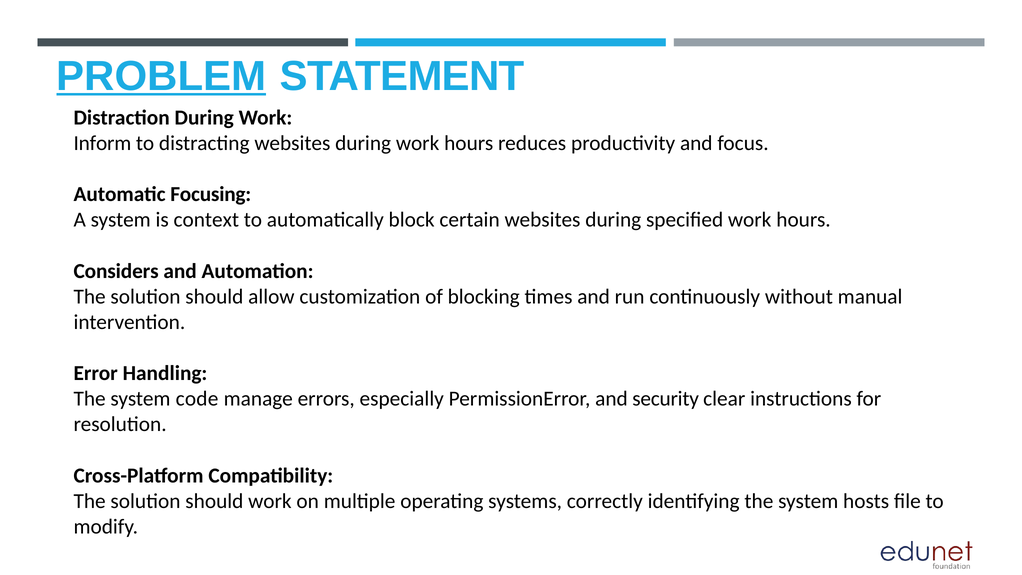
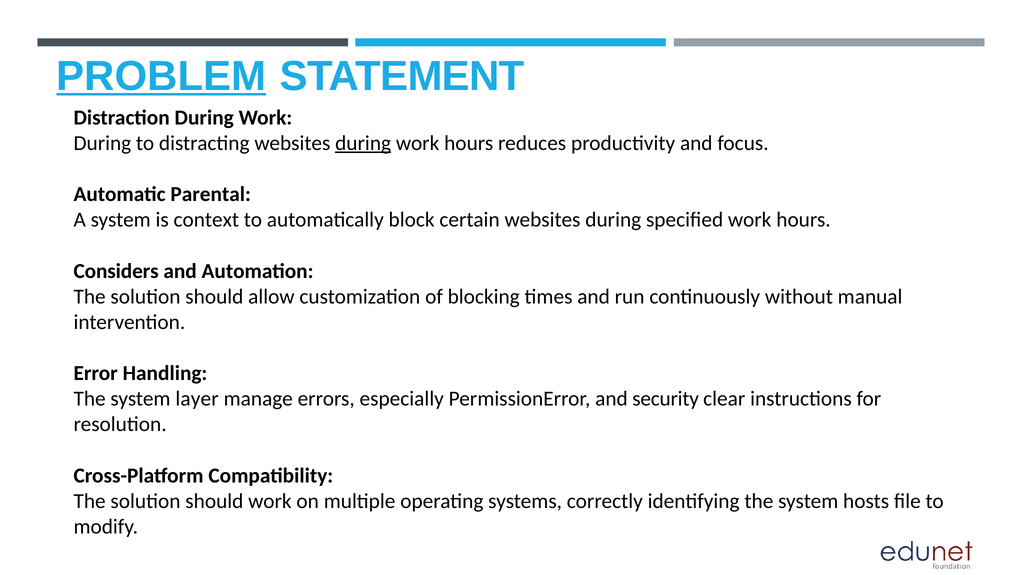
Inform at (102, 143): Inform -> During
during at (363, 143) underline: none -> present
Focusing: Focusing -> Parental
code: code -> layer
